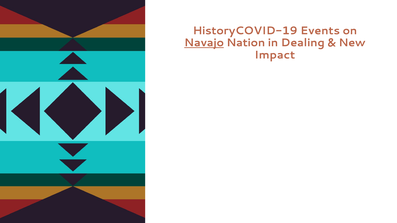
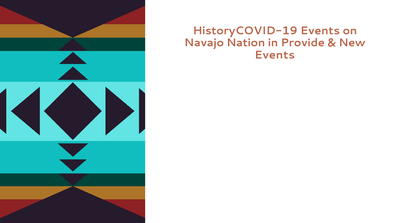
Navajo underline: present -> none
Dealing: Dealing -> Provide
Impact at (275, 55): Impact -> Events
